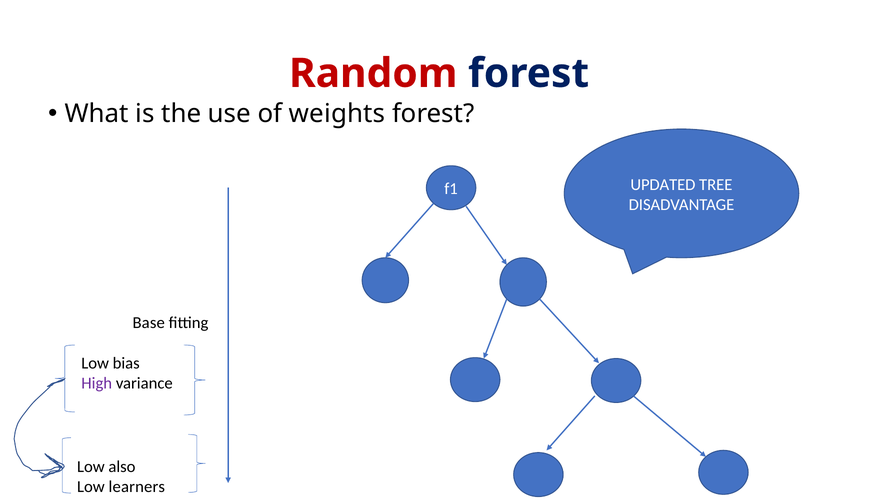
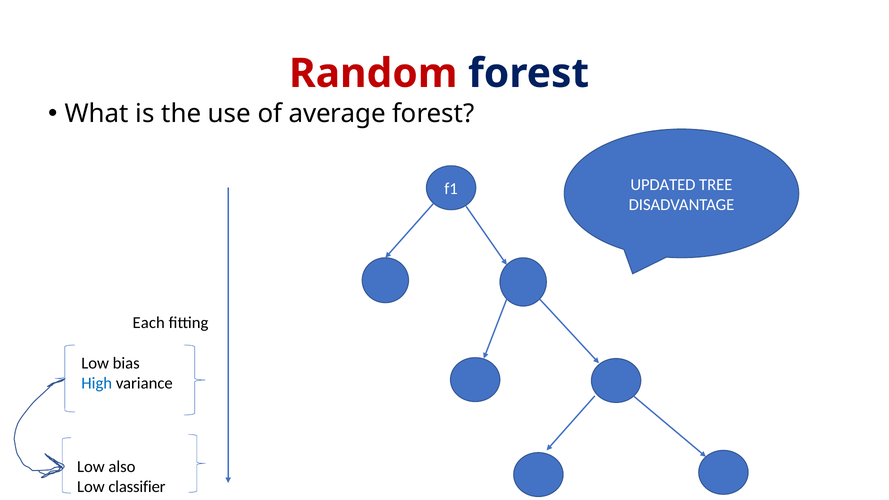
weights: weights -> average
Base: Base -> Each
High colour: purple -> blue
learners: learners -> classifier
